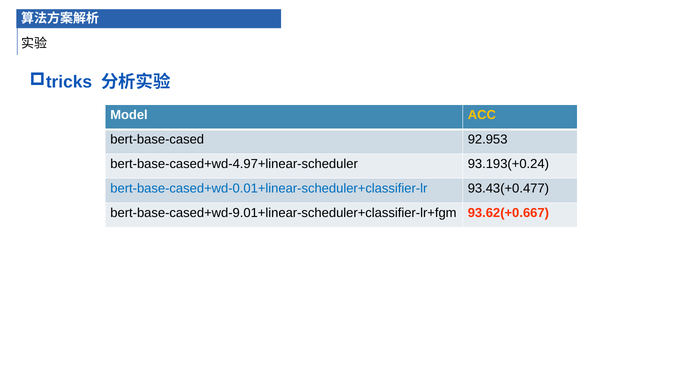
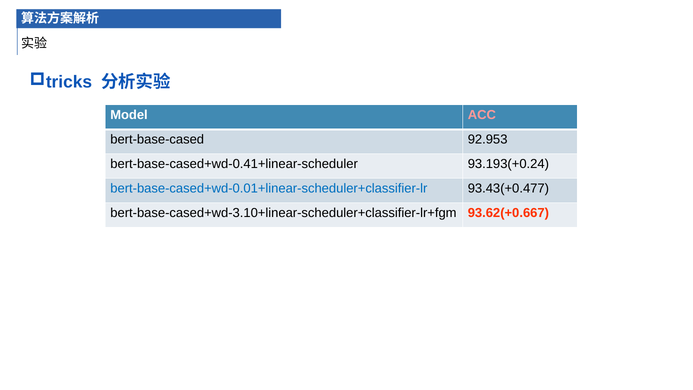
ACC colour: yellow -> pink
bert-base-cased+wd-4.97+linear-scheduler: bert-base-cased+wd-4.97+linear-scheduler -> bert-base-cased+wd-0.41+linear-scheduler
bert-base-cased+wd-9.01+linear-scheduler+classifier-lr+fgm: bert-base-cased+wd-9.01+linear-scheduler+classifier-lr+fgm -> bert-base-cased+wd-3.10+linear-scheduler+classifier-lr+fgm
